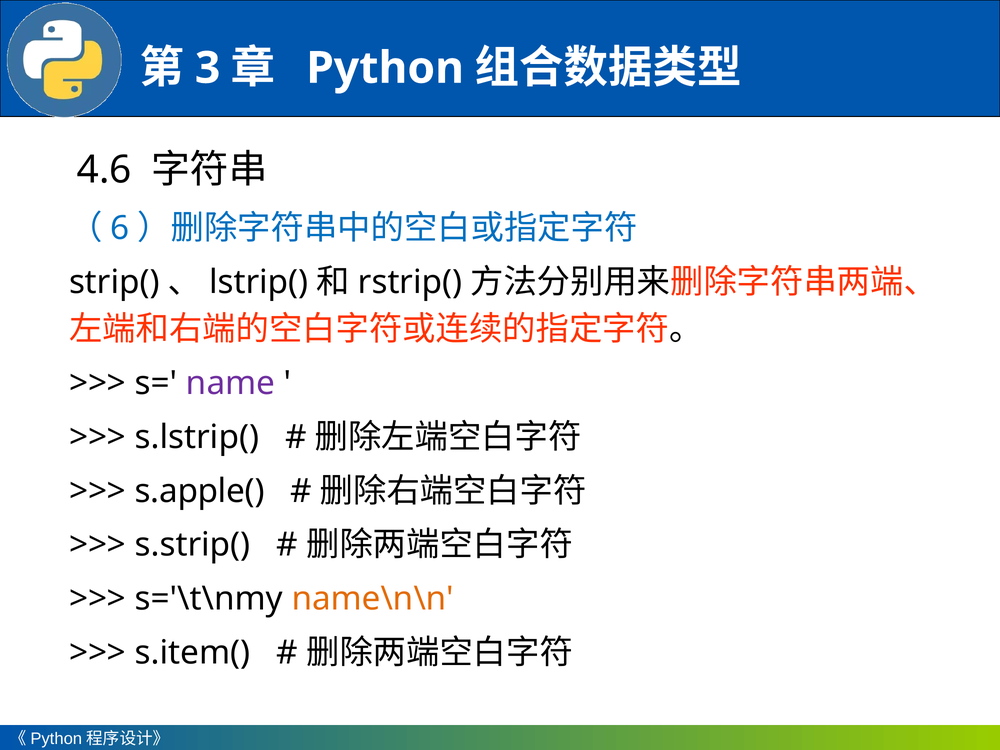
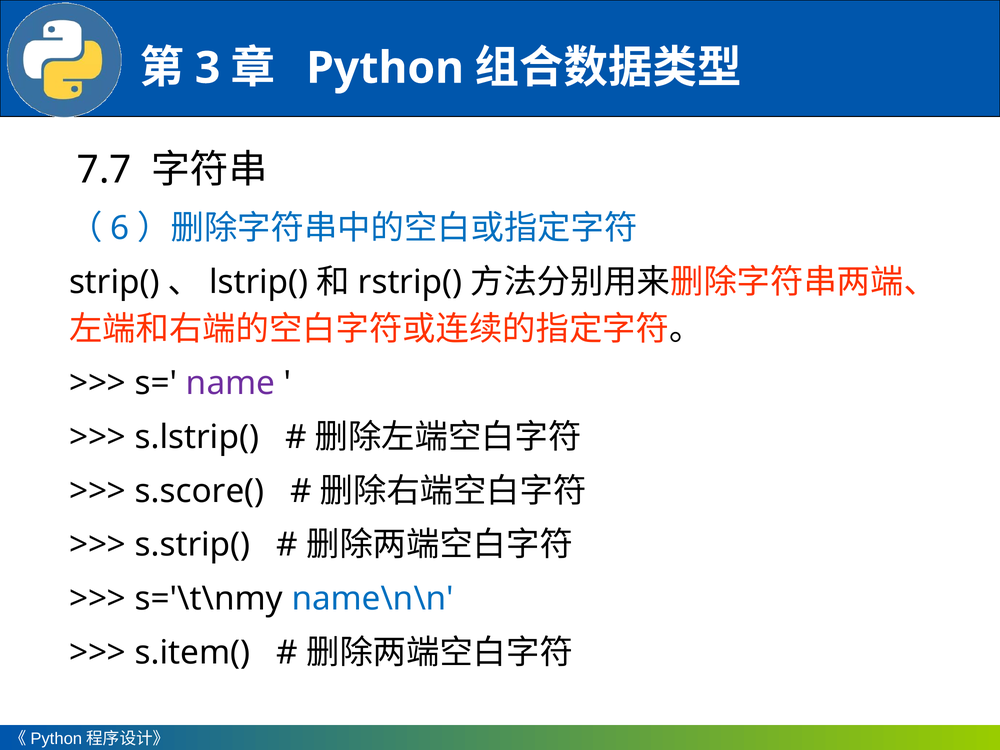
4.6: 4.6 -> 7.7
s.apple(: s.apple( -> s.score(
name\n\n colour: orange -> blue
